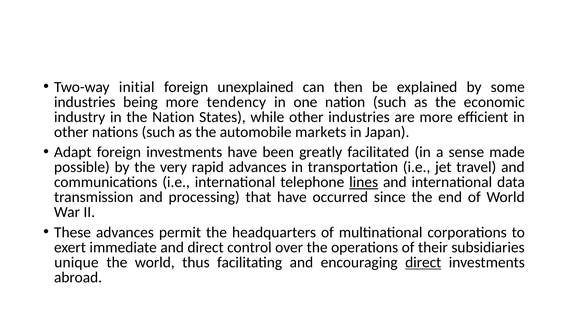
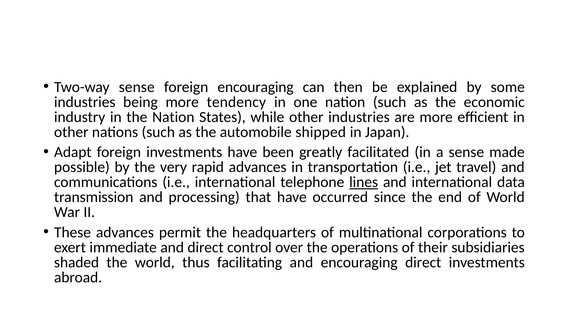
Two-way initial: initial -> sense
foreign unexplained: unexplained -> encouraging
markets: markets -> shipped
unique: unique -> shaded
direct at (423, 262) underline: present -> none
